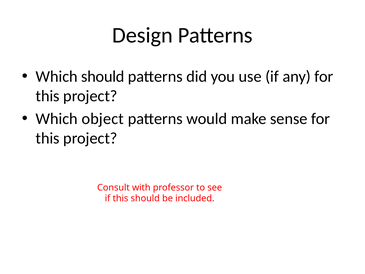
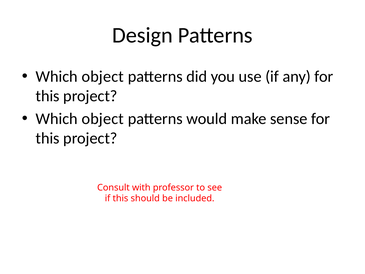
should at (103, 77): should -> object
